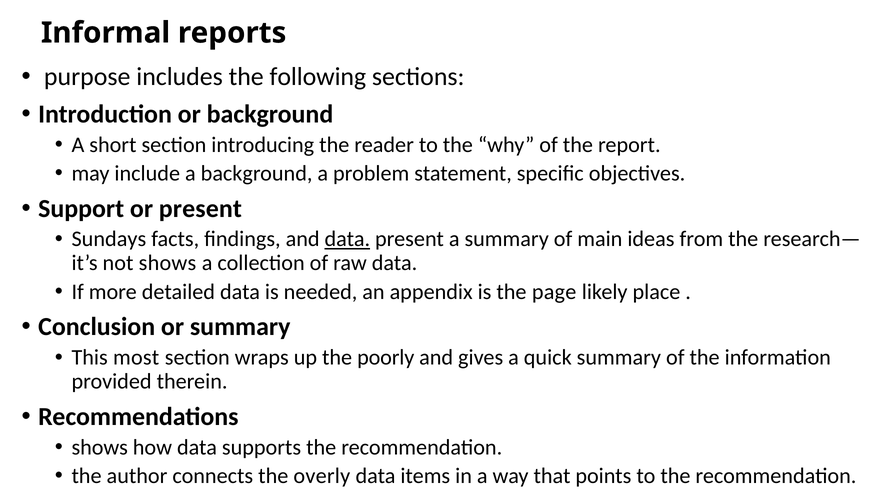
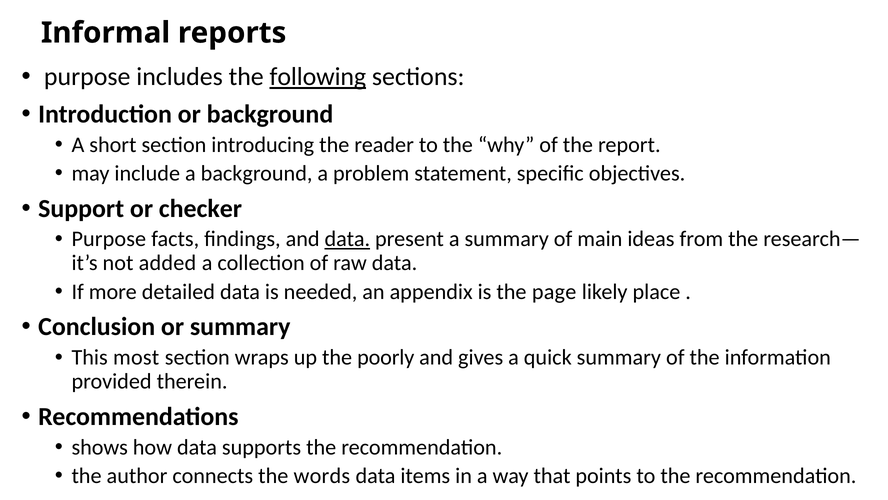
following underline: none -> present
or present: present -> checker
Sundays at (109, 239): Sundays -> Purpose
not shows: shows -> added
overly: overly -> words
